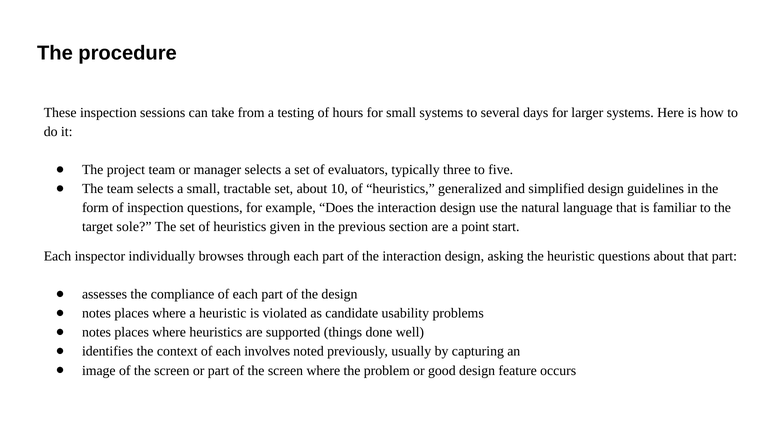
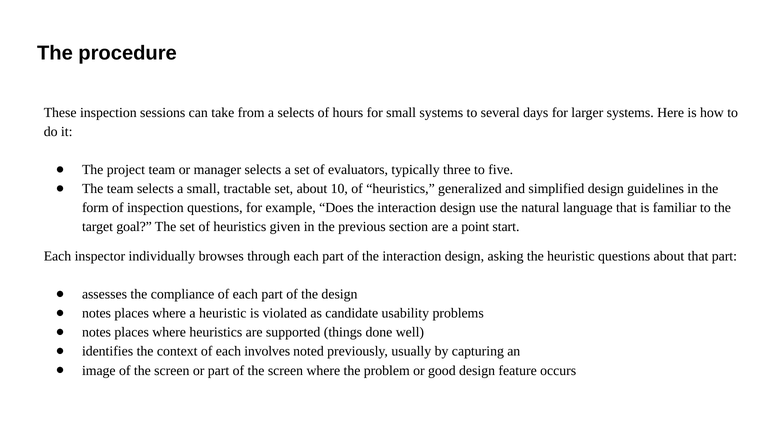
a testing: testing -> selects
sole: sole -> goal
